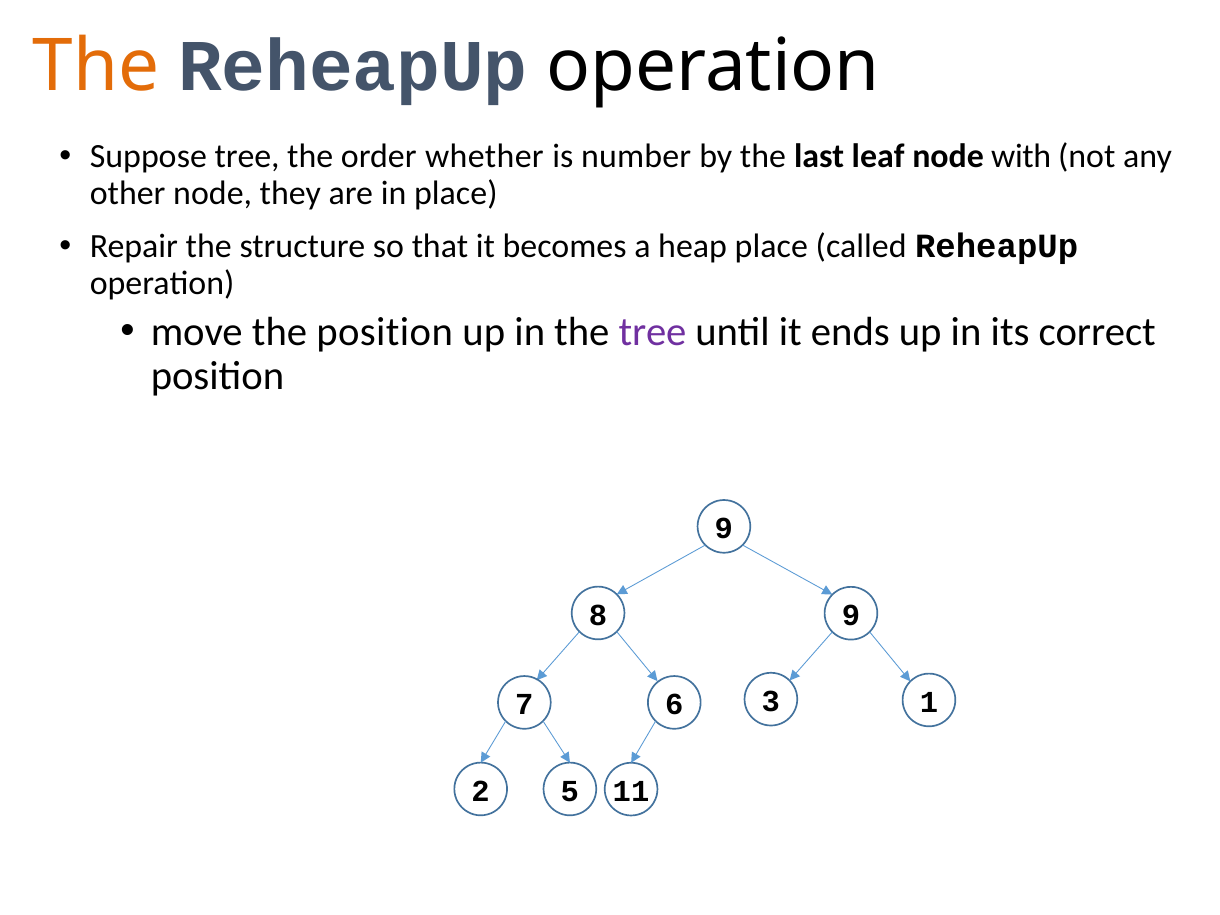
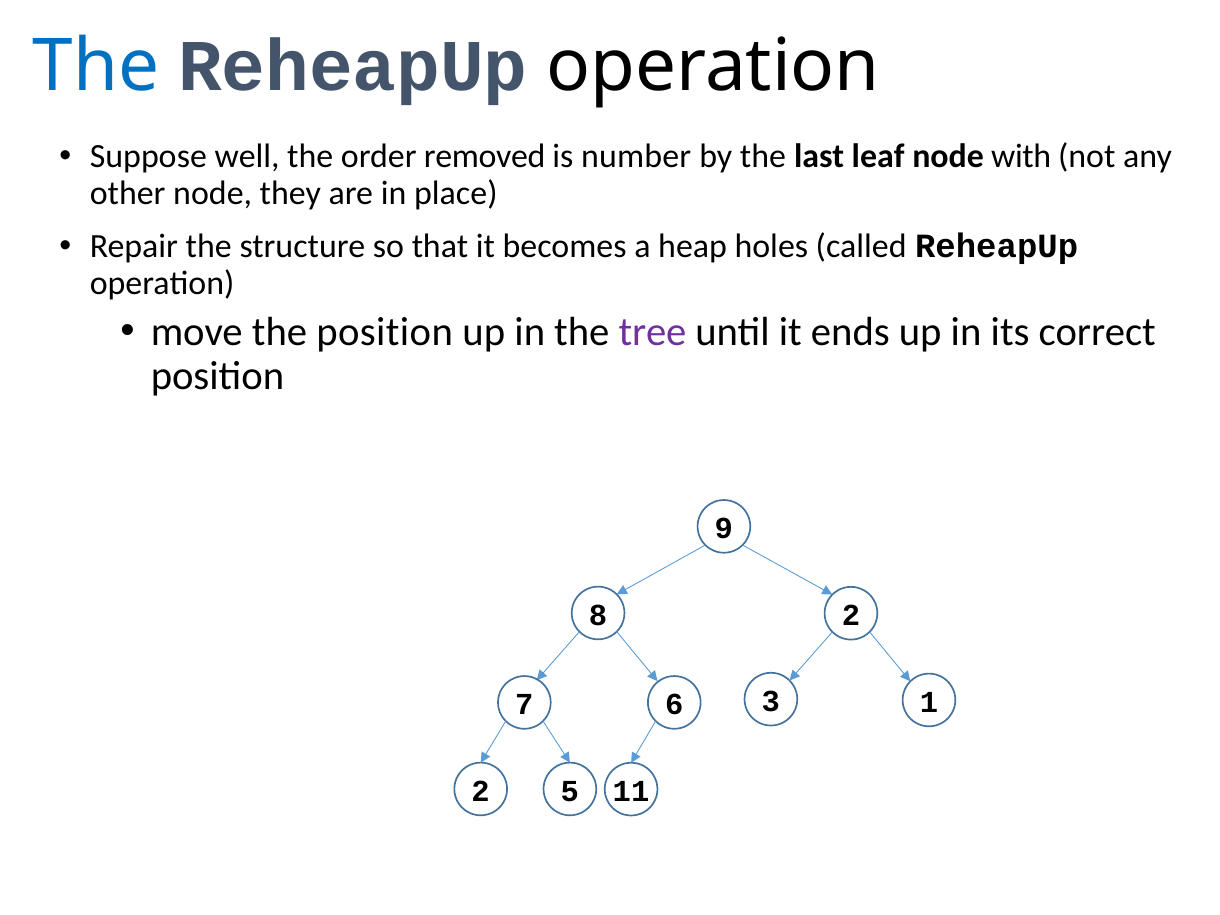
The at (96, 67) colour: orange -> blue
Suppose tree: tree -> well
whether: whether -> removed
heap place: place -> holes
8 9: 9 -> 2
